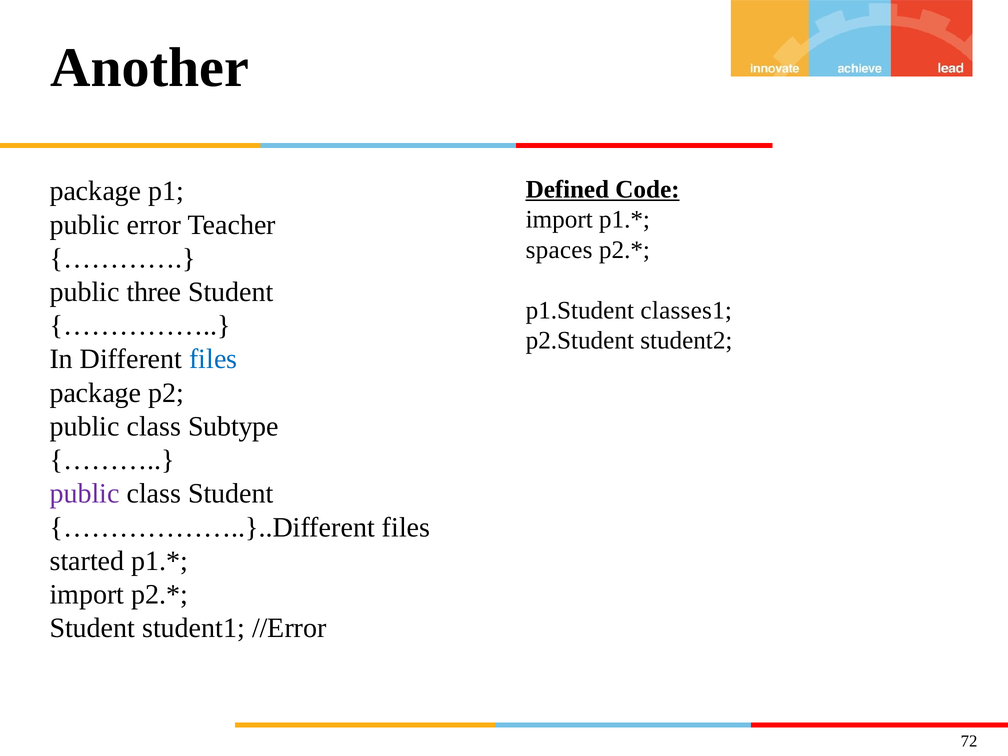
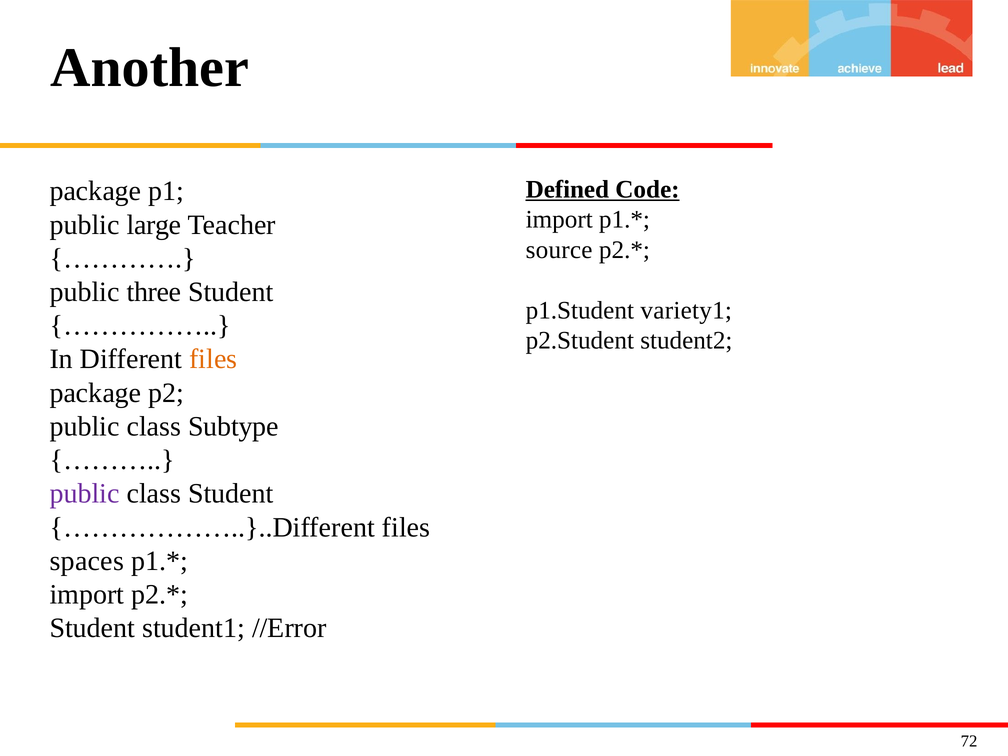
error: error -> large
spaces: spaces -> source
classes1: classes1 -> variety1
files at (213, 359) colour: blue -> orange
started: started -> spaces
